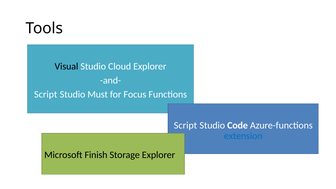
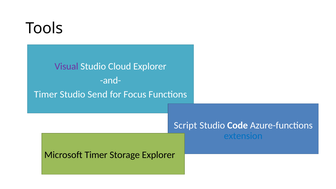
Visual colour: black -> purple
Script at (46, 94): Script -> Timer
Must: Must -> Send
Microsoft Finish: Finish -> Timer
